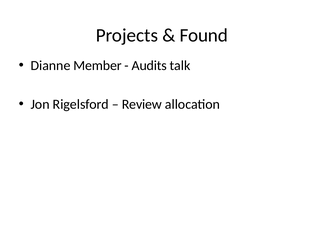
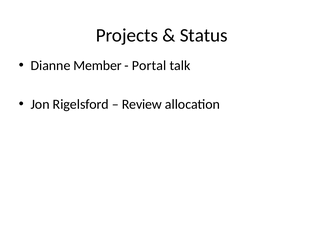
Found: Found -> Status
Audits: Audits -> Portal
